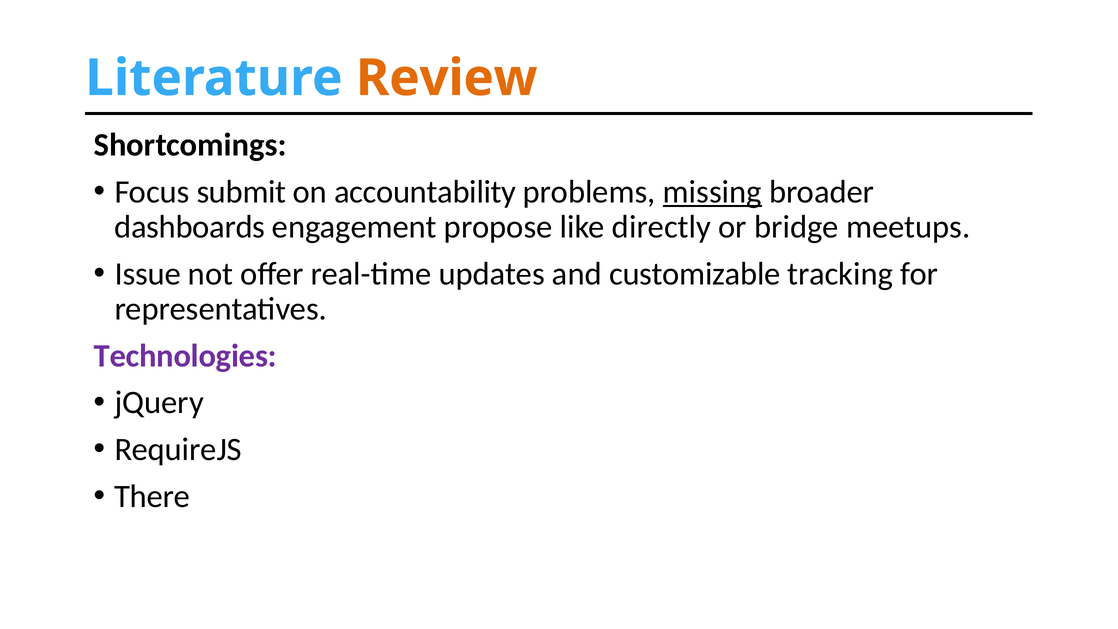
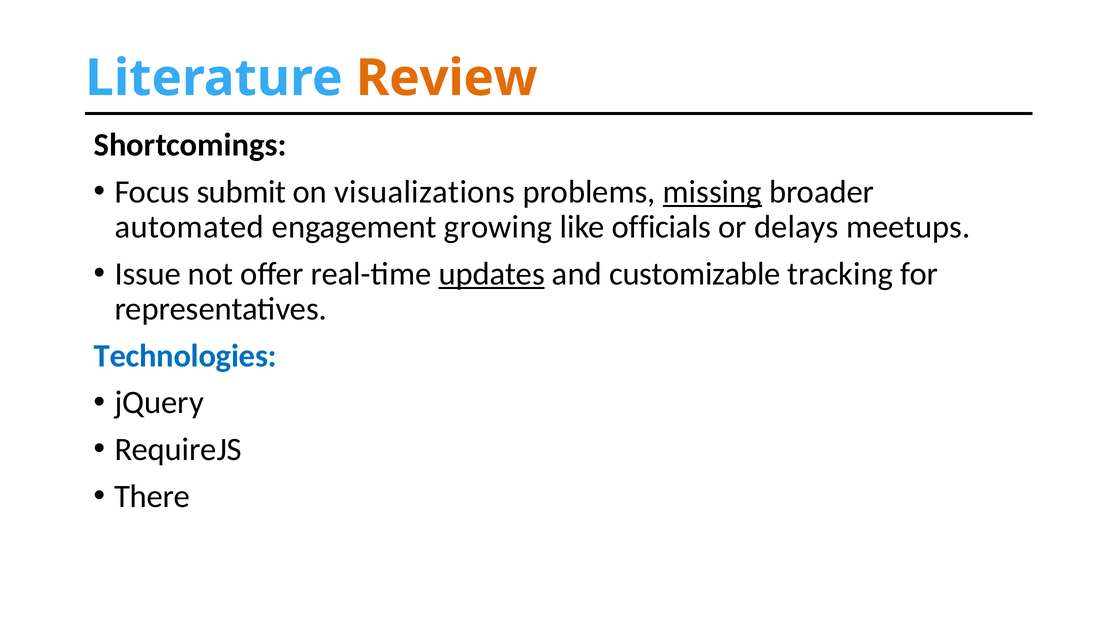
accountability: accountability -> visualizations
dashboards: dashboards -> automated
propose: propose -> growing
directly: directly -> officials
bridge: bridge -> delays
updates underline: none -> present
Technologies colour: purple -> blue
